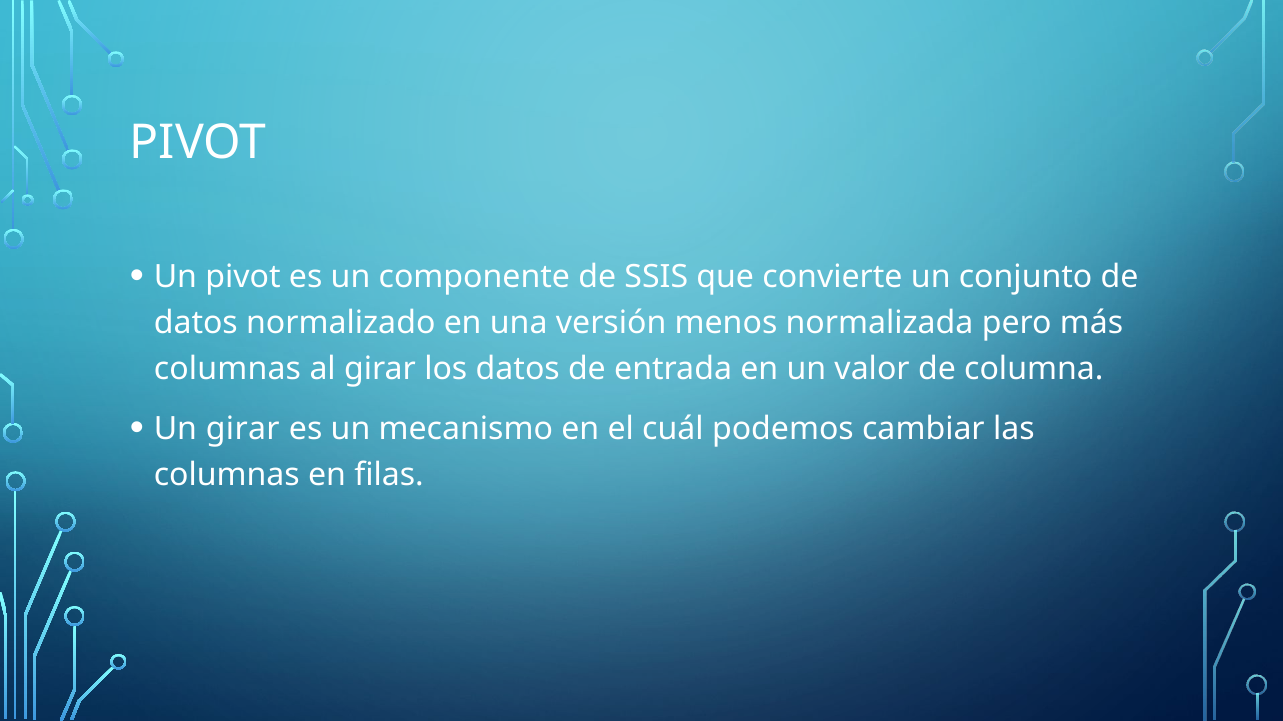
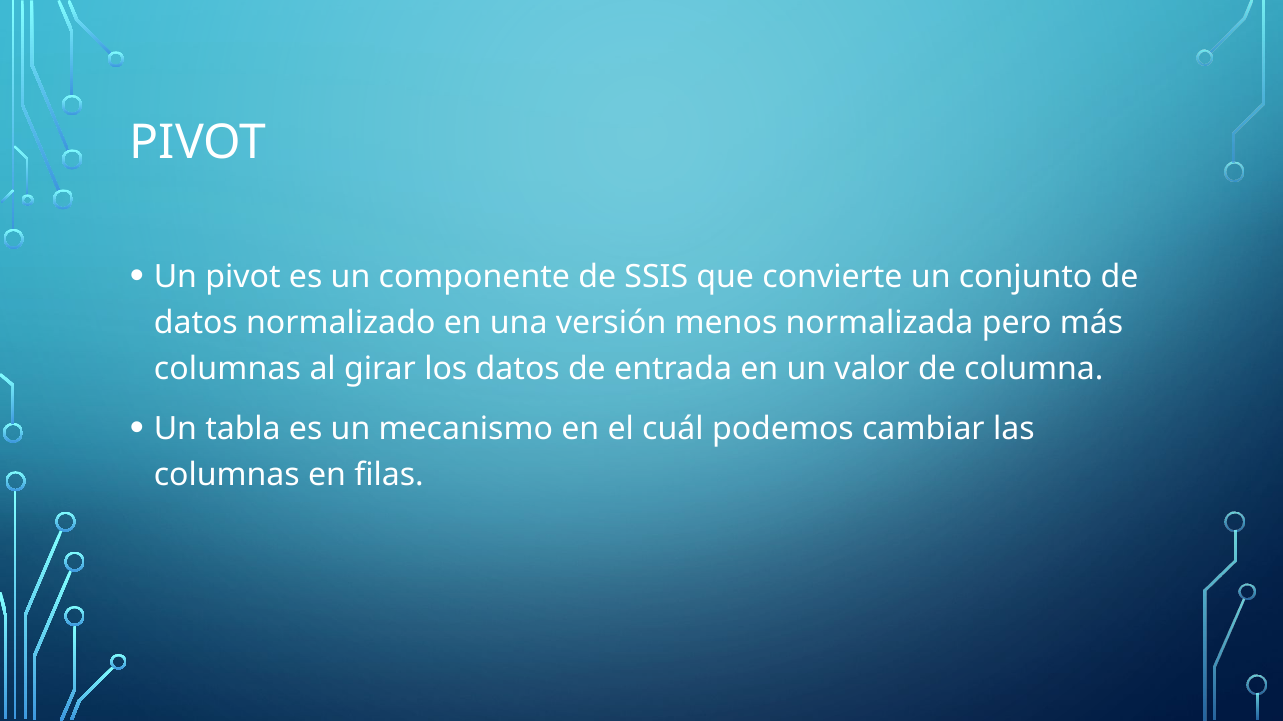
Un girar: girar -> tabla
